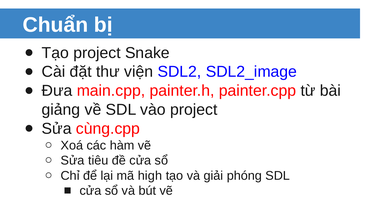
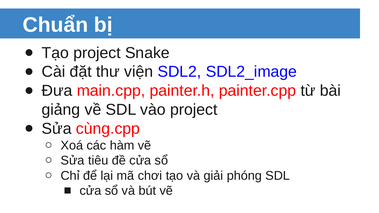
high: high -> chơi
